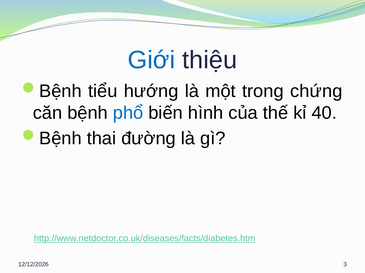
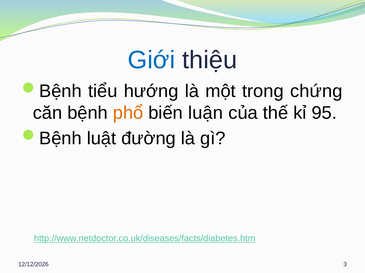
phổ colour: blue -> orange
hình: hình -> luận
40: 40 -> 95
thai: thai -> luật
